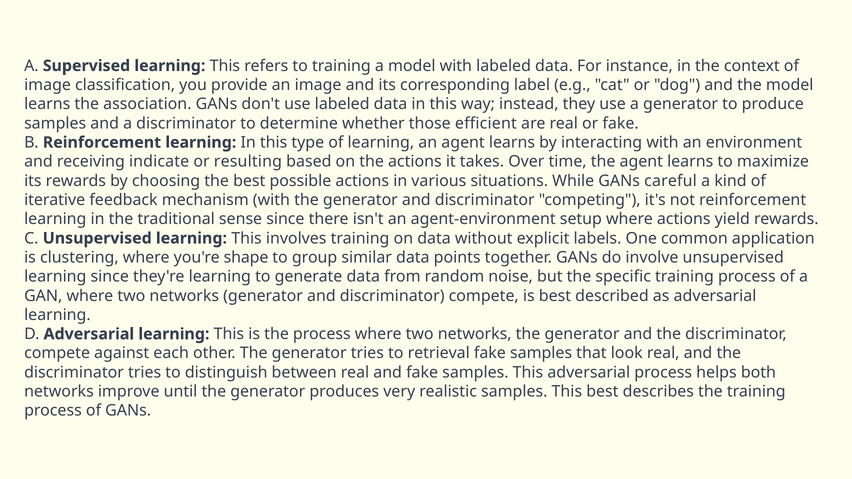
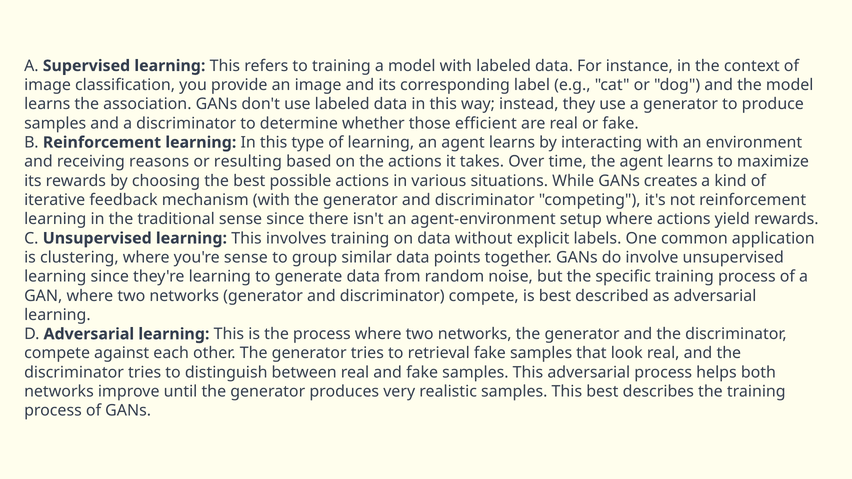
indicate: indicate -> reasons
careful: careful -> creates
you're shape: shape -> sense
